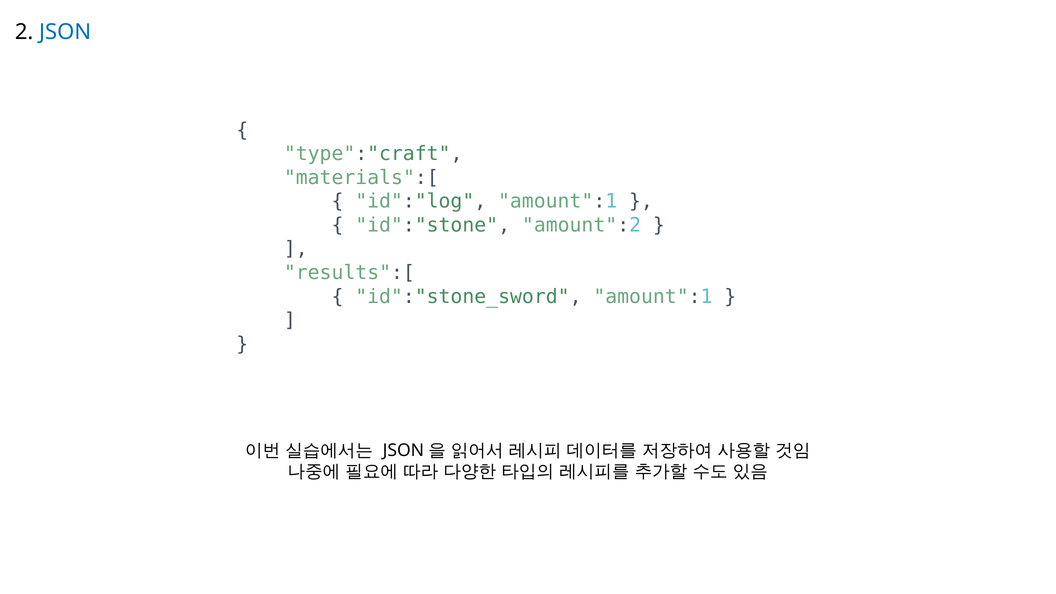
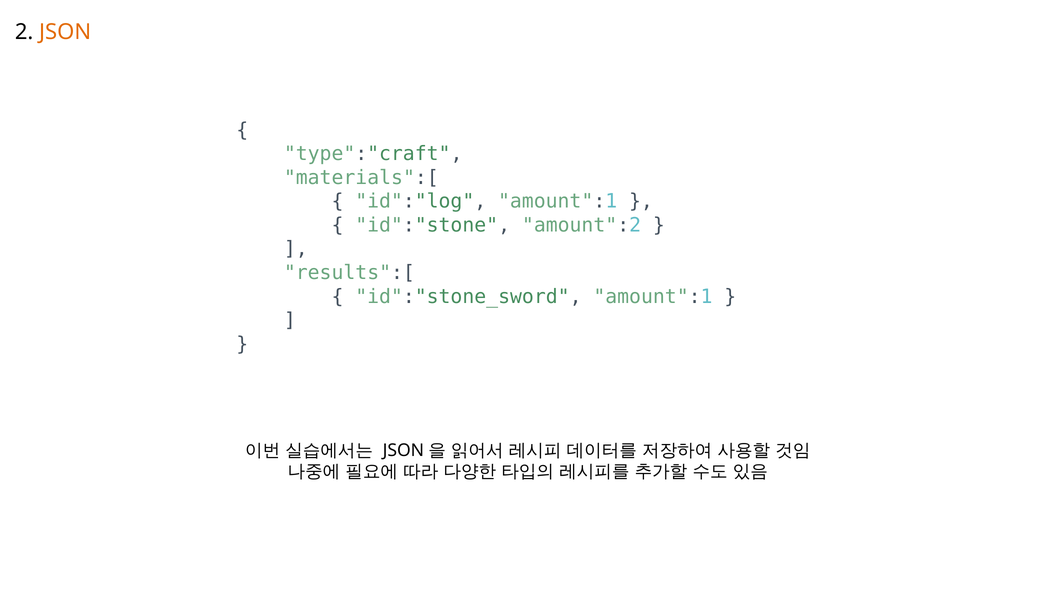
JSON colour: blue -> orange
